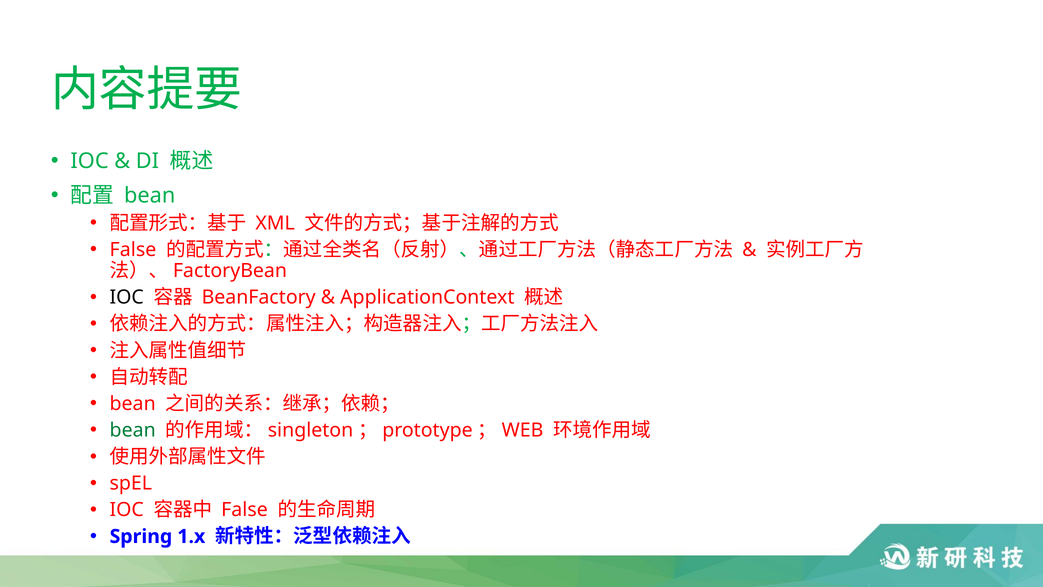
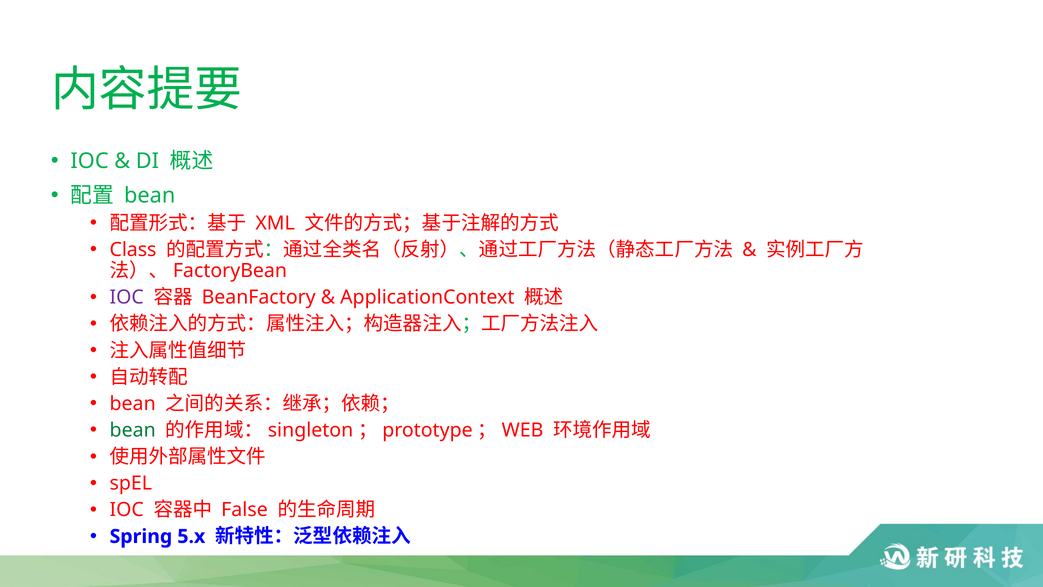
False at (133, 250): False -> Class
IOC at (127, 297) colour: black -> purple
1.x: 1.x -> 5.x
